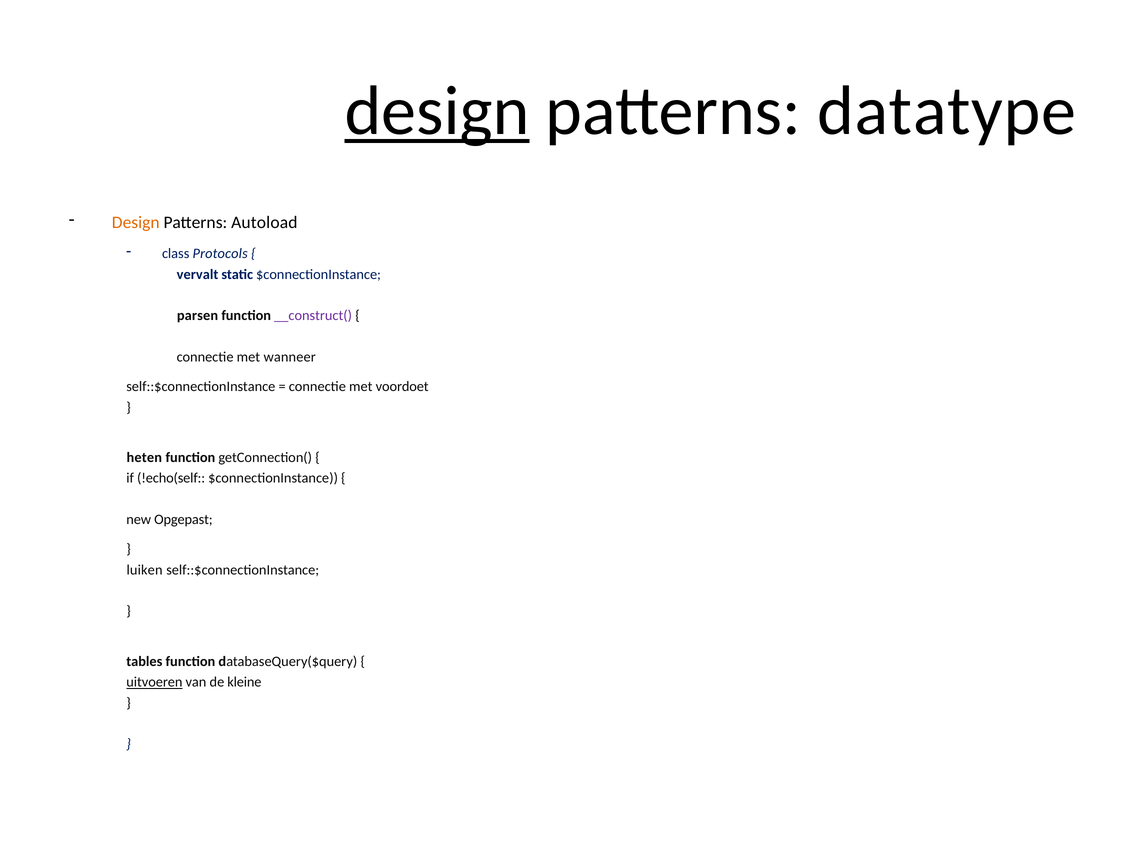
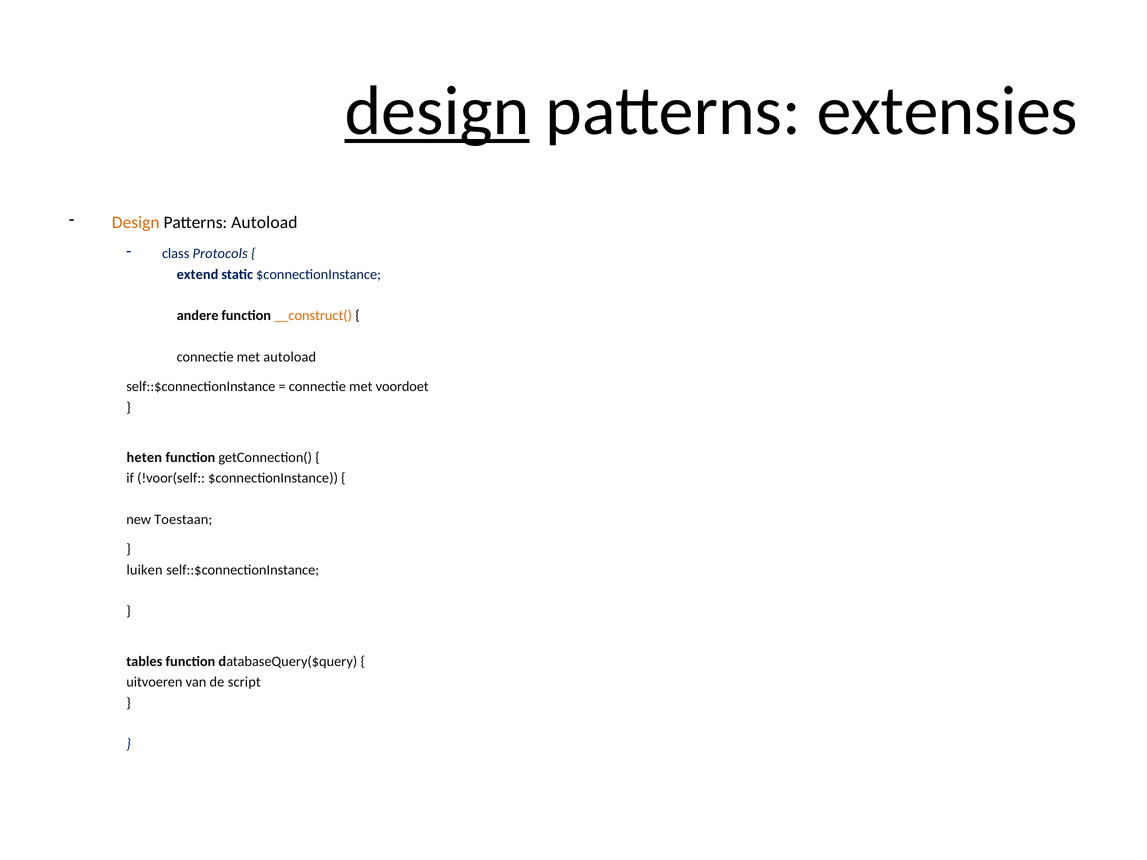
datatype: datatype -> extensies
vervalt: vervalt -> extend
parsen: parsen -> andere
__construct( colour: purple -> orange
met wanneer: wanneer -> autoload
!echo(self: !echo(self -> !voor(self
Opgepast: Opgepast -> Toestaan
uitvoeren underline: present -> none
kleine: kleine -> script
